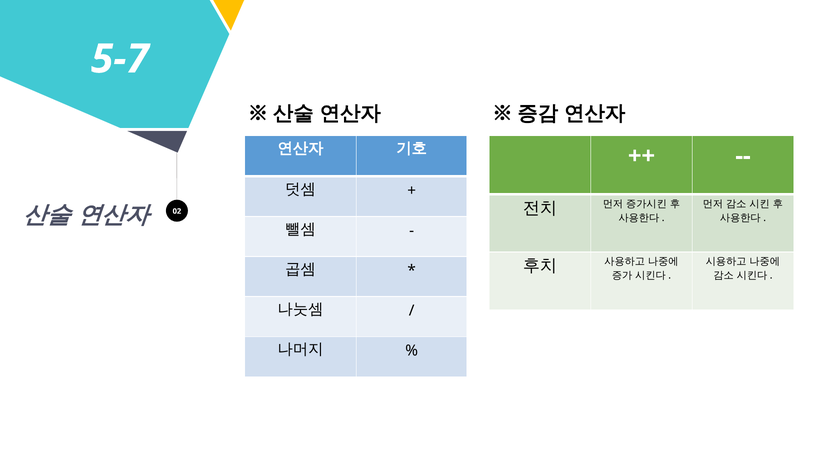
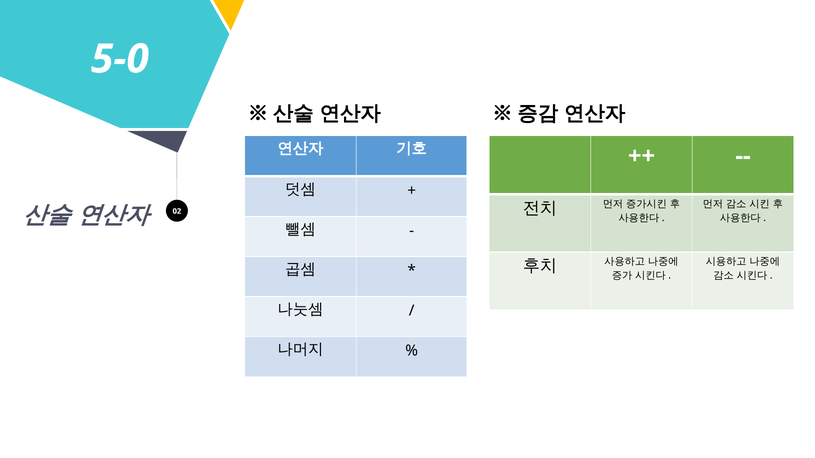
5-7: 5-7 -> 5-0
